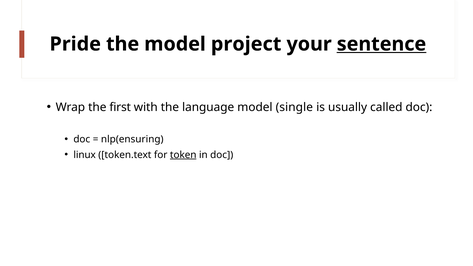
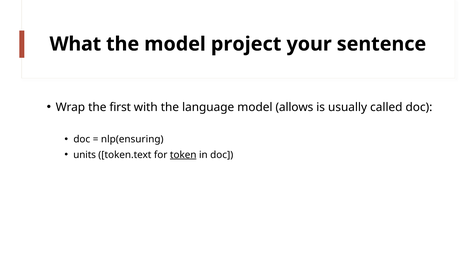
Pride: Pride -> What
sentence underline: present -> none
single: single -> allows
linux: linux -> units
